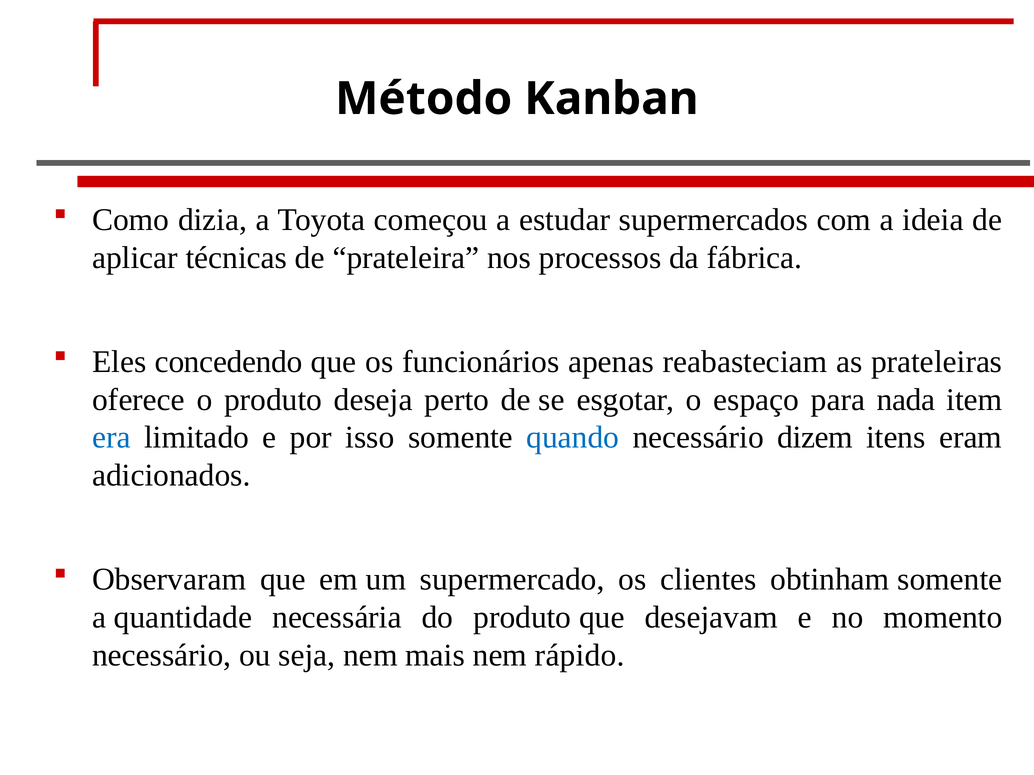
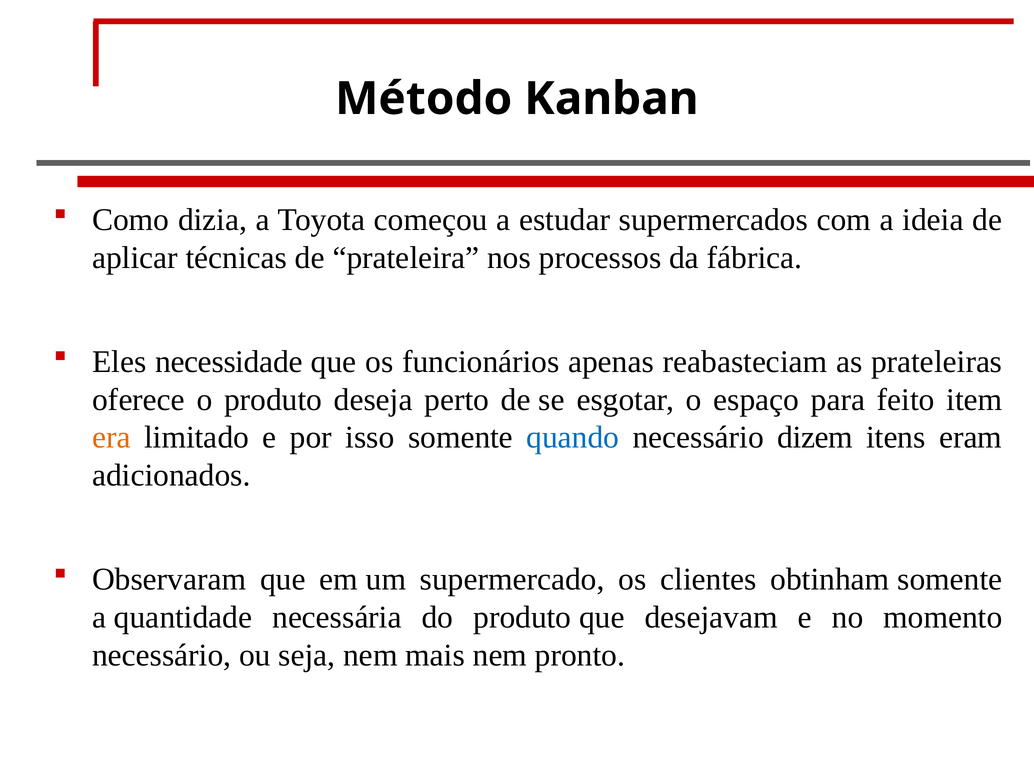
concedendo: concedendo -> necessidade
nada: nada -> feito
era colour: blue -> orange
rápido: rápido -> pronto
